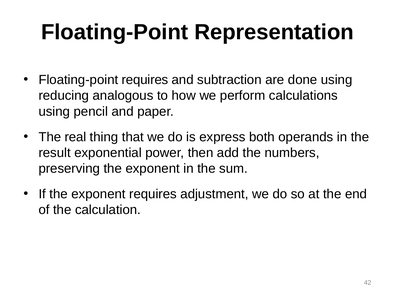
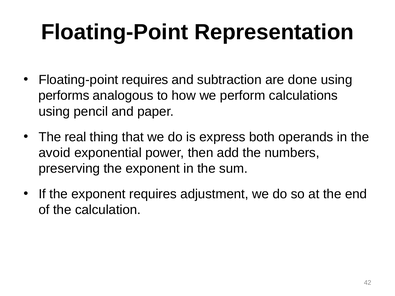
reducing: reducing -> performs
result: result -> avoid
